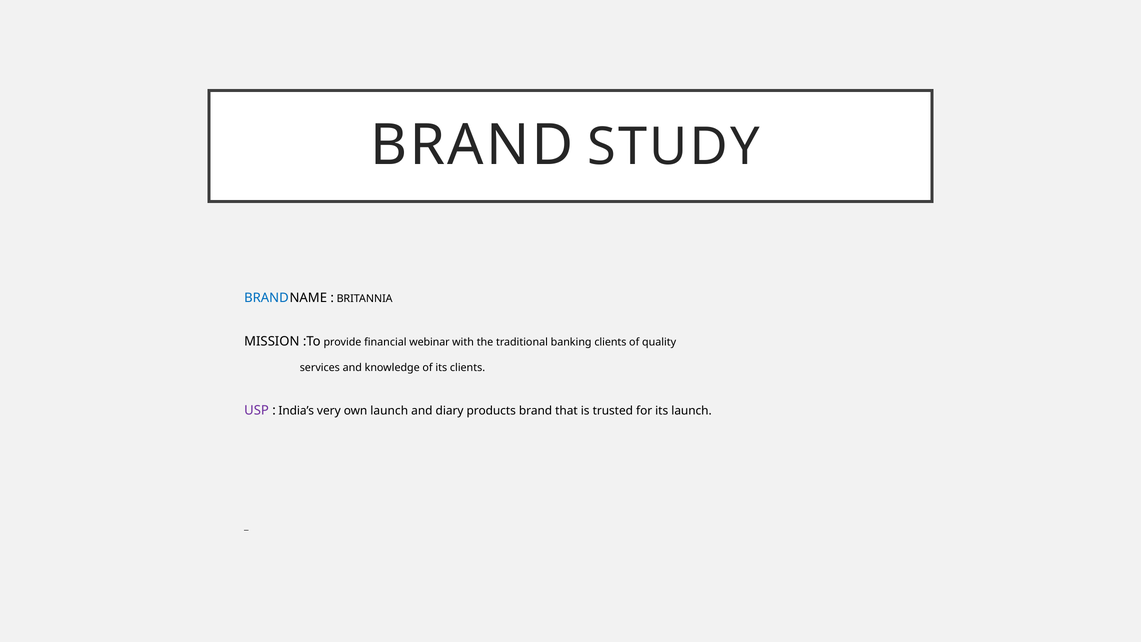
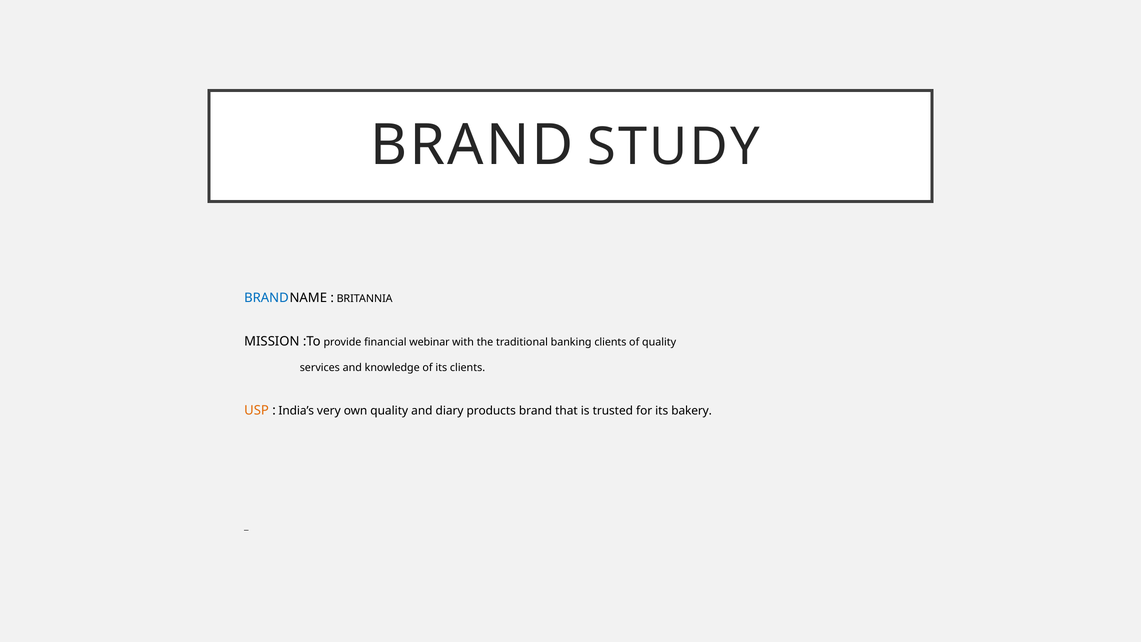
USP colour: purple -> orange
own launch: launch -> quality
its launch: launch -> bakery
